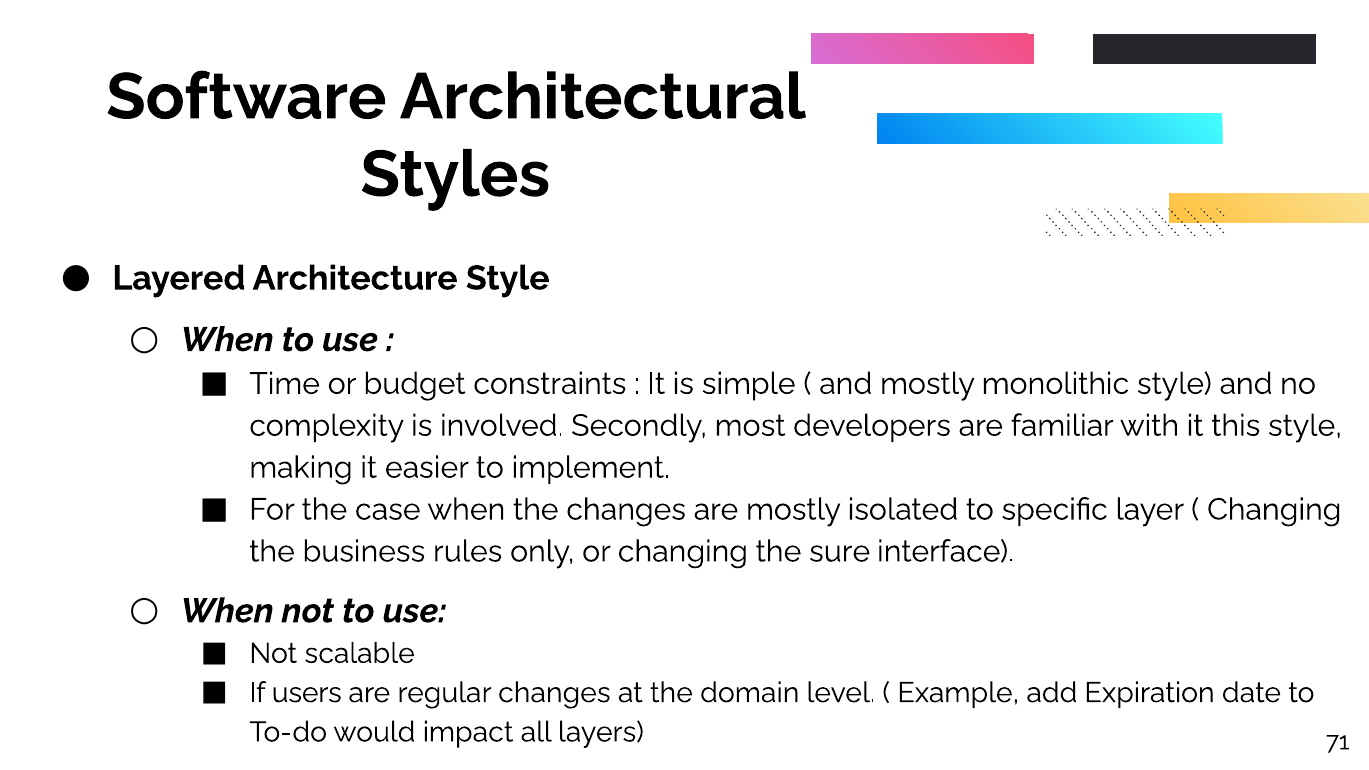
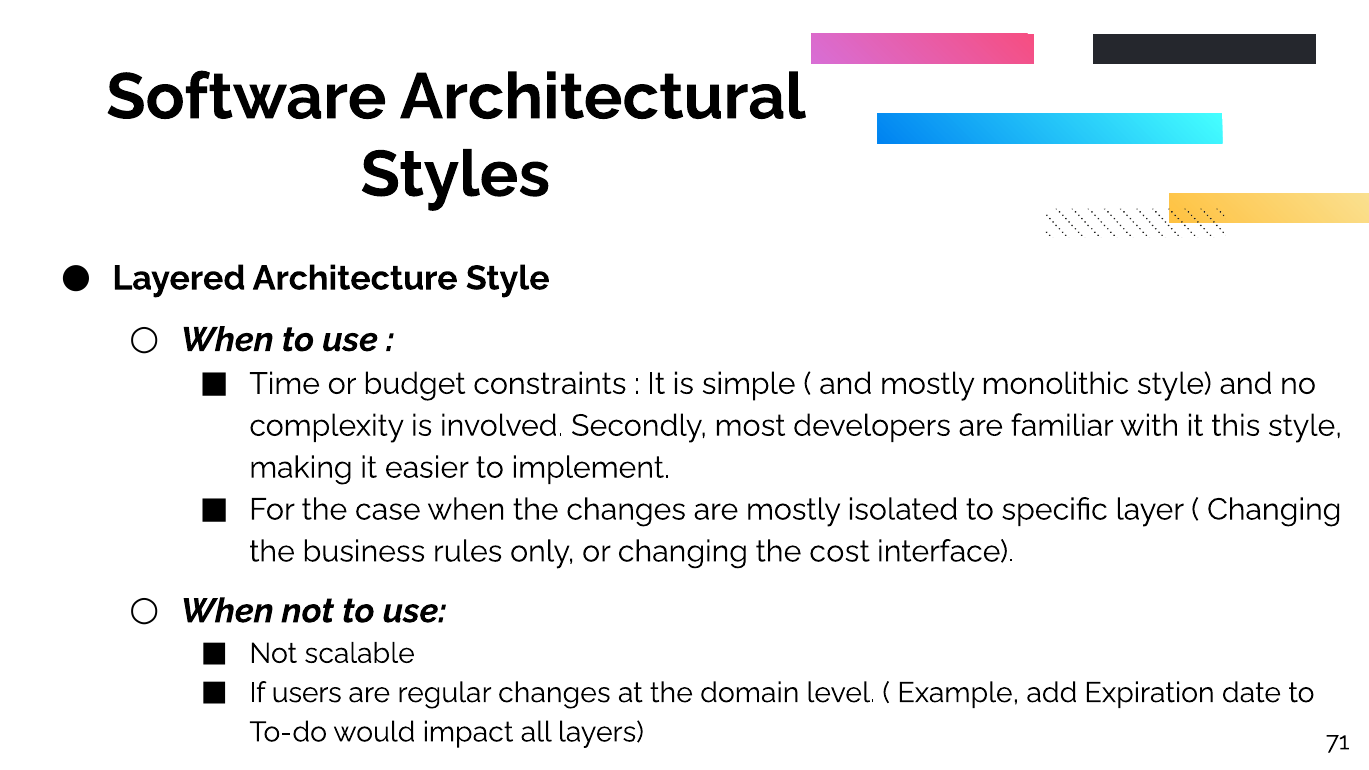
sure: sure -> cost
